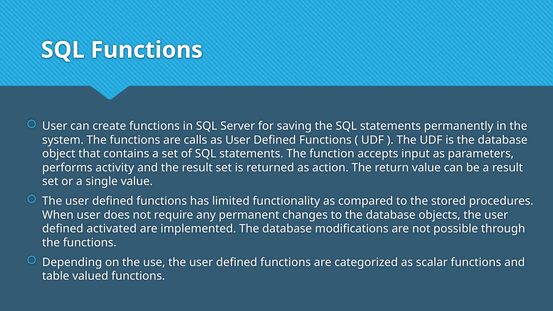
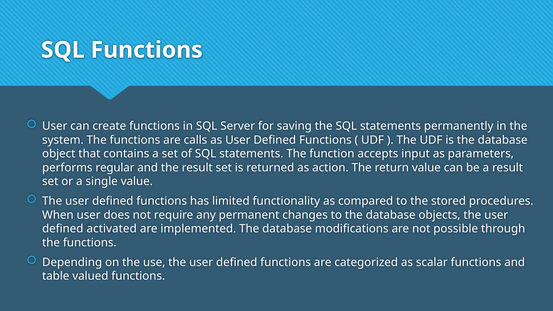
activity: activity -> regular
